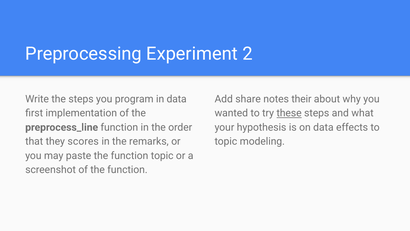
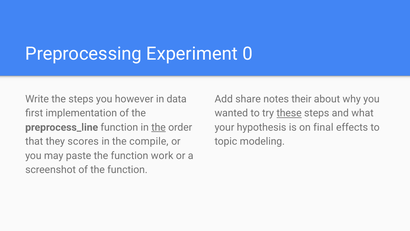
2: 2 -> 0
program: program -> however
on data: data -> final
the at (159, 127) underline: none -> present
remarks: remarks -> compile
function topic: topic -> work
